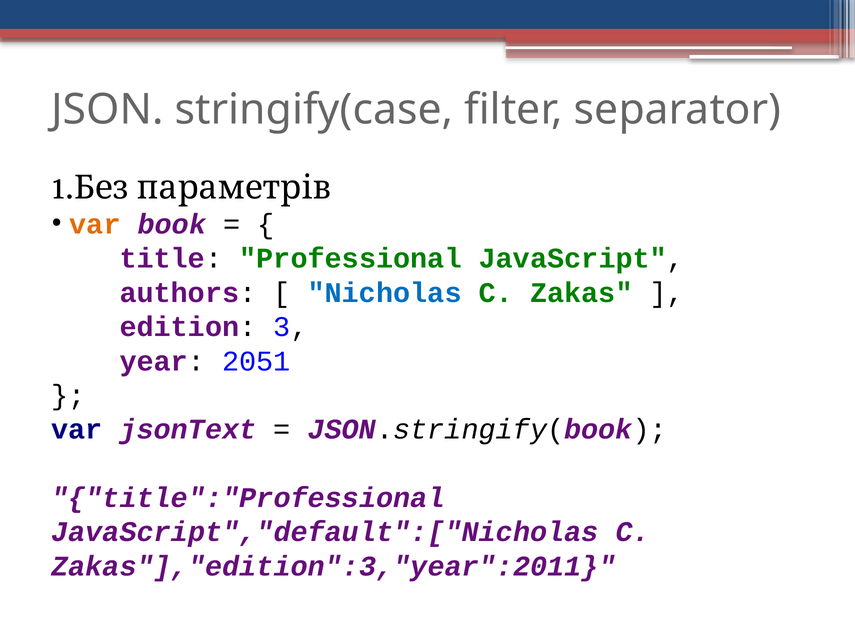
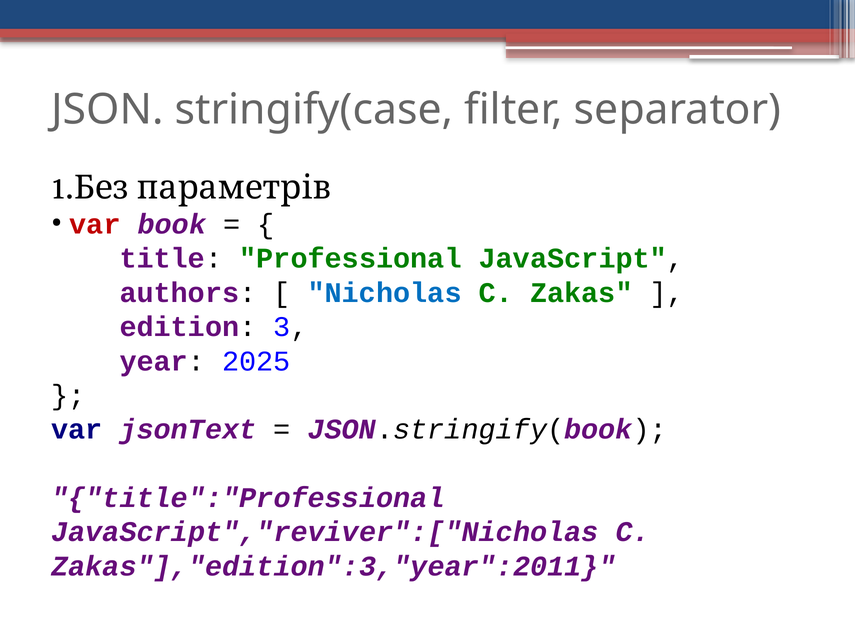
var at (95, 224) colour: orange -> red
2051: 2051 -> 2025
JavaScript","default":["Nicholas: JavaScript","default":["Nicholas -> JavaScript","reviver":["Nicholas
